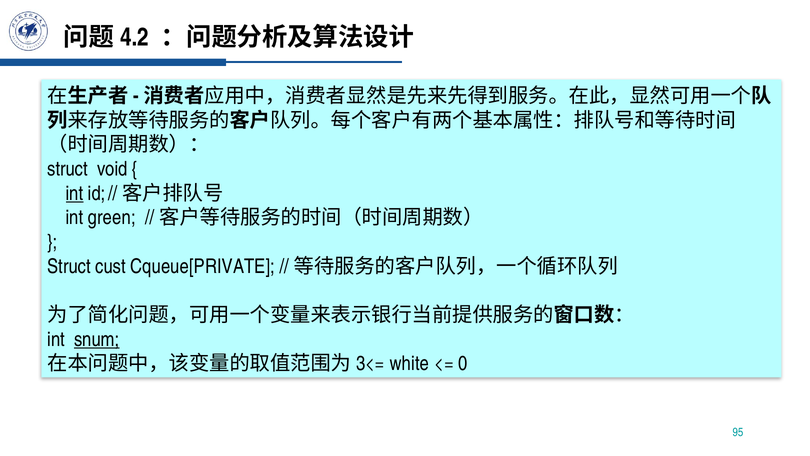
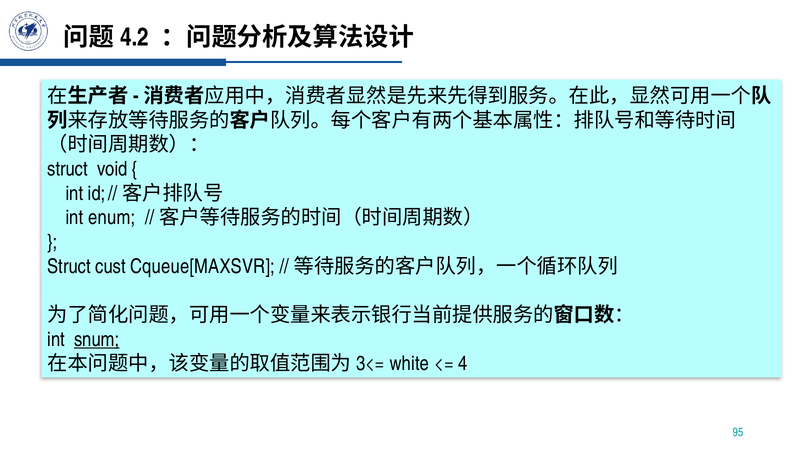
int at (75, 193) underline: present -> none
green: green -> enum
Cqueue[PRIVATE: Cqueue[PRIVATE -> Cqueue[MAXSVR
0: 0 -> 4
